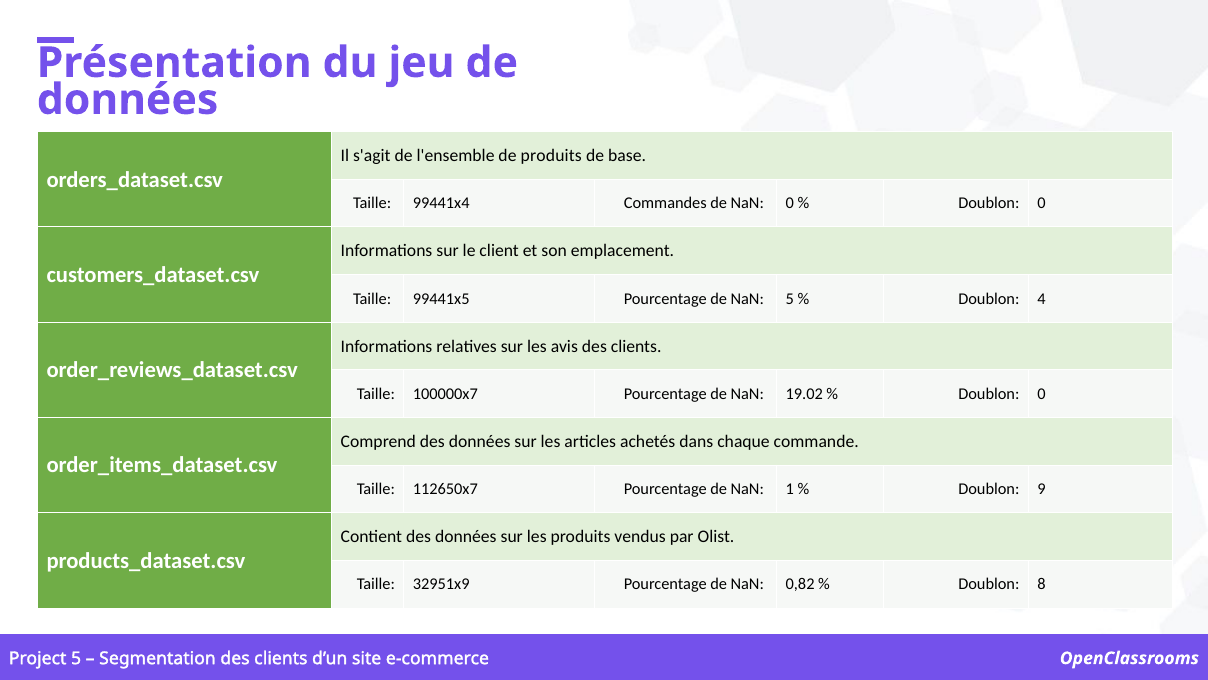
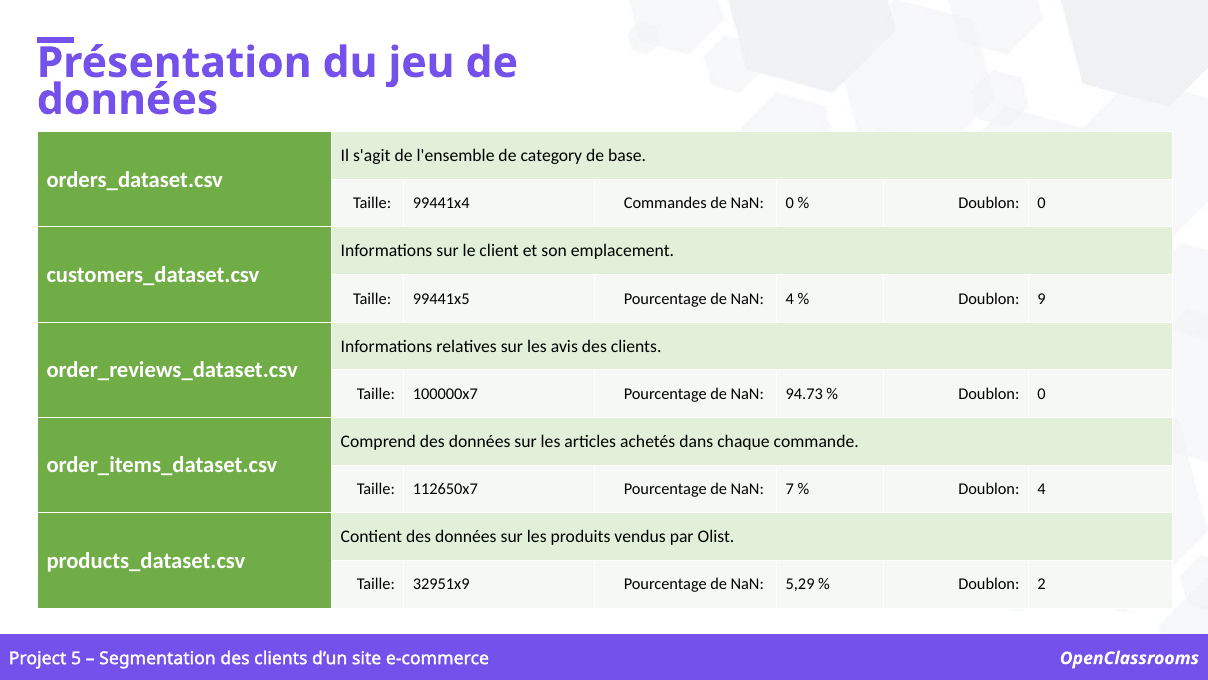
de produits: produits -> category
NaN 5: 5 -> 4
4: 4 -> 9
19.02: 19.02 -> 94.73
1: 1 -> 7
Doublon 9: 9 -> 4
0,82: 0,82 -> 5,29
8: 8 -> 2
